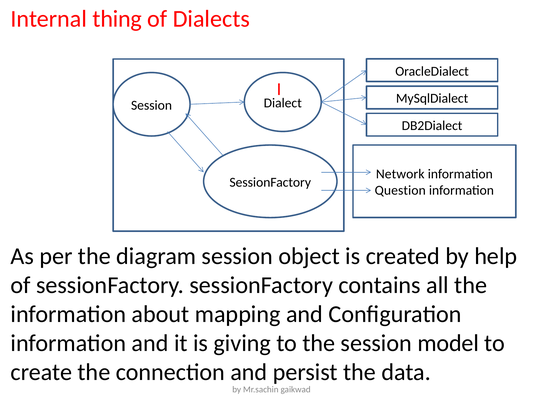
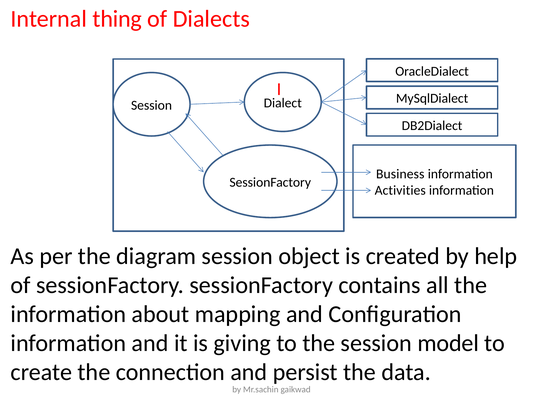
Network: Network -> Business
Question: Question -> Activities
